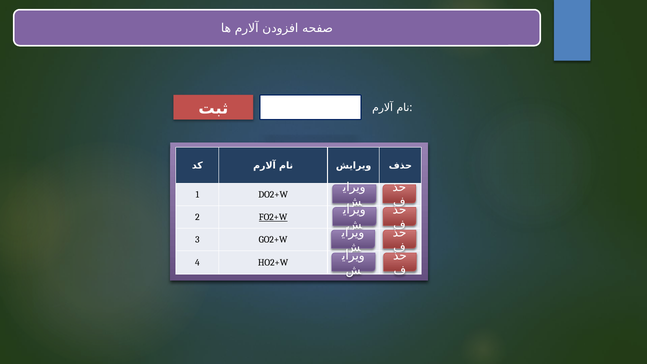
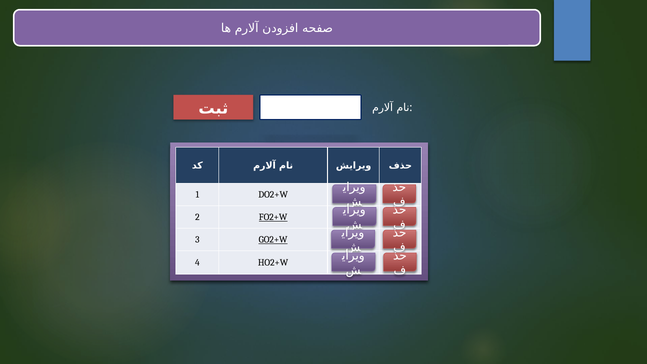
GO2+W underline: none -> present
